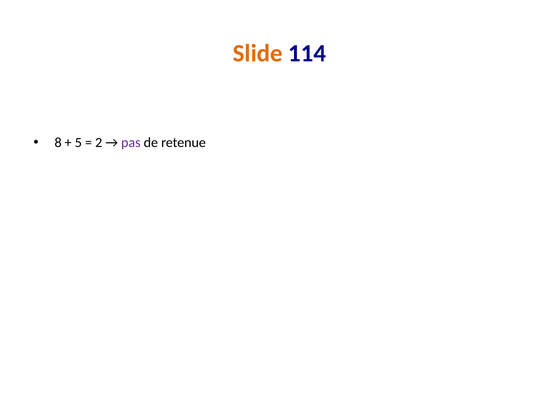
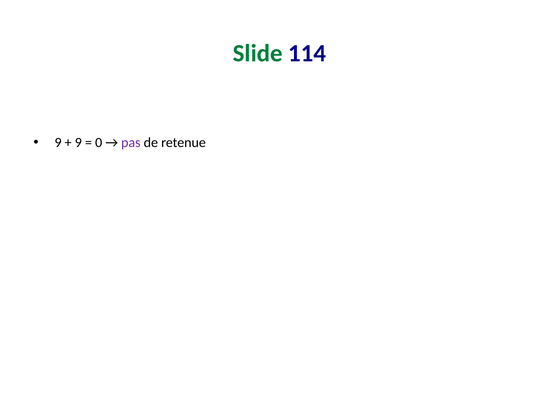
Slide colour: orange -> green
8 at (58, 143): 8 -> 9
5 at (78, 143): 5 -> 9
2: 2 -> 0
